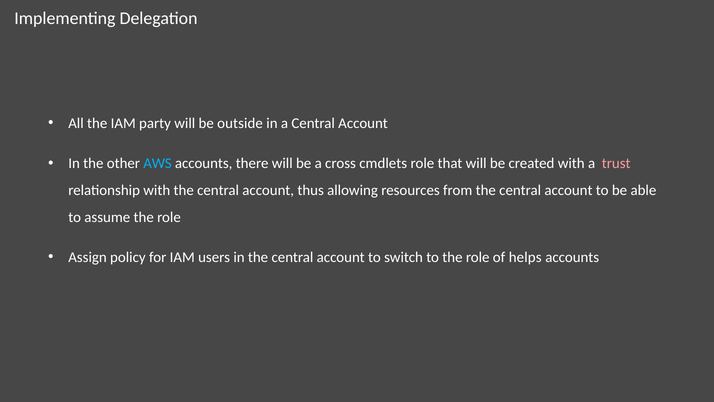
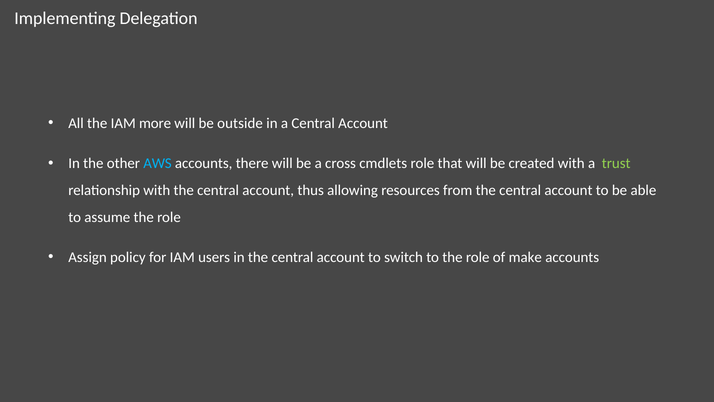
party: party -> more
trust colour: pink -> light green
helps: helps -> make
